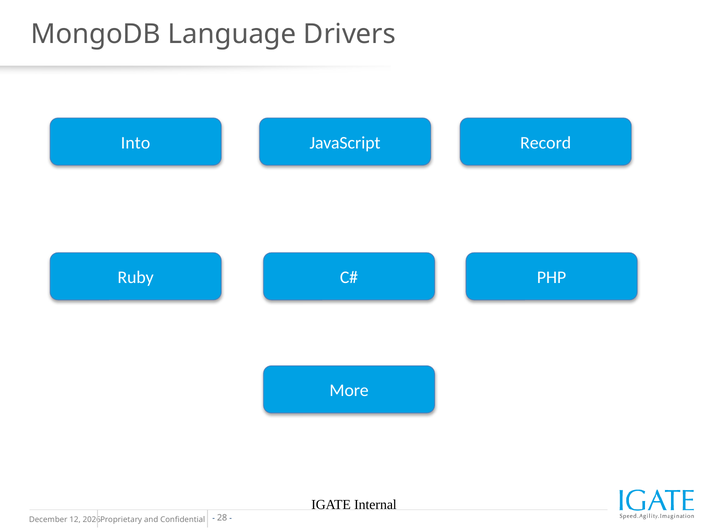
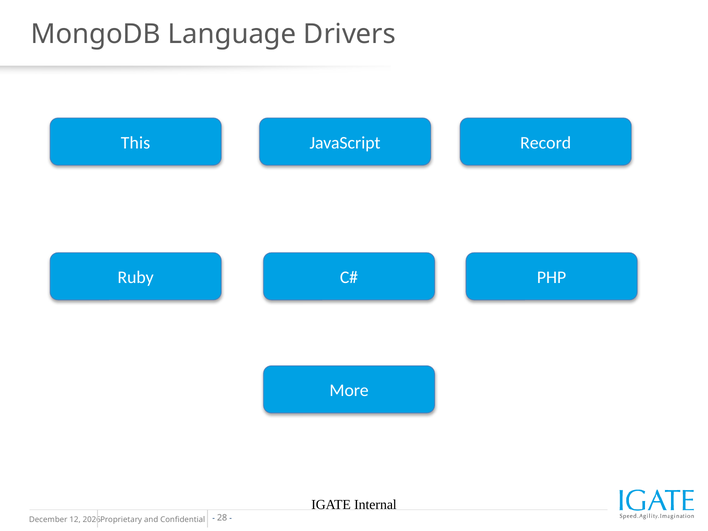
Into: Into -> This
